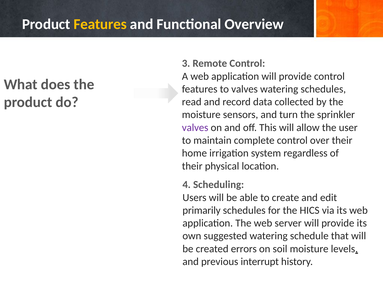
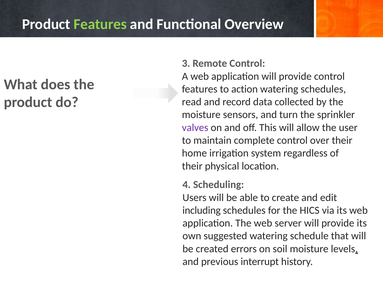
Features at (100, 24) colour: yellow -> light green
to valves: valves -> action
primarily: primarily -> including
